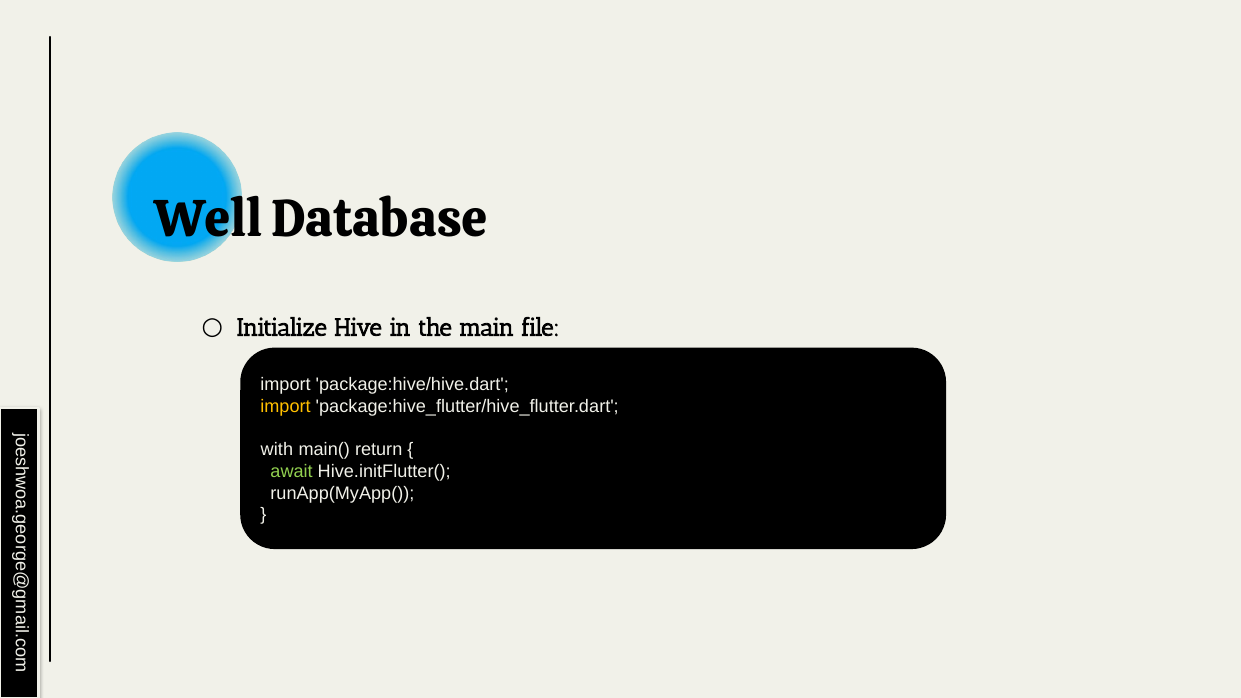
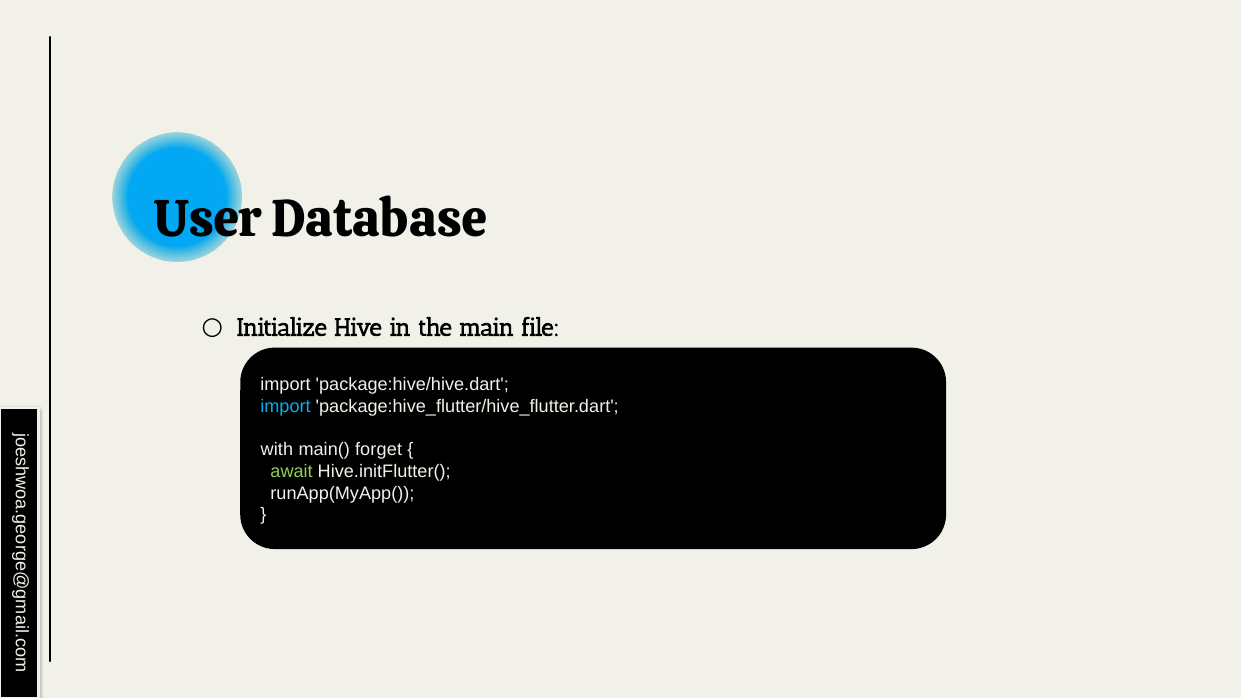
Well: Well -> User
import at (286, 406) colour: yellow -> light blue
return: return -> forget
